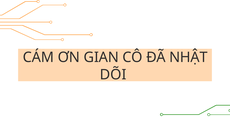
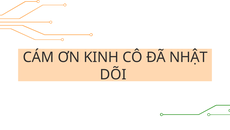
GIAN: GIAN -> KINH
